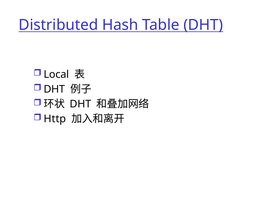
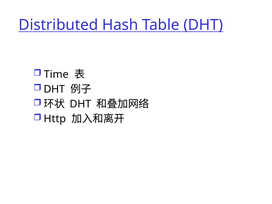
Local: Local -> Time
